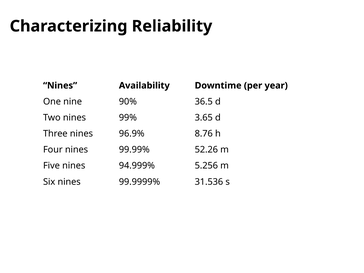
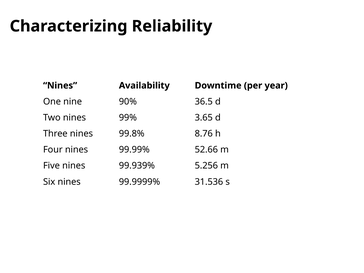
96.9%: 96.9% -> 99.8%
52.26: 52.26 -> 52.66
94.999%: 94.999% -> 99.939%
